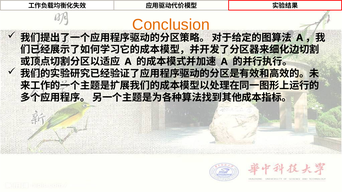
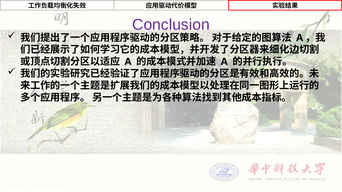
Conclusion colour: orange -> purple
